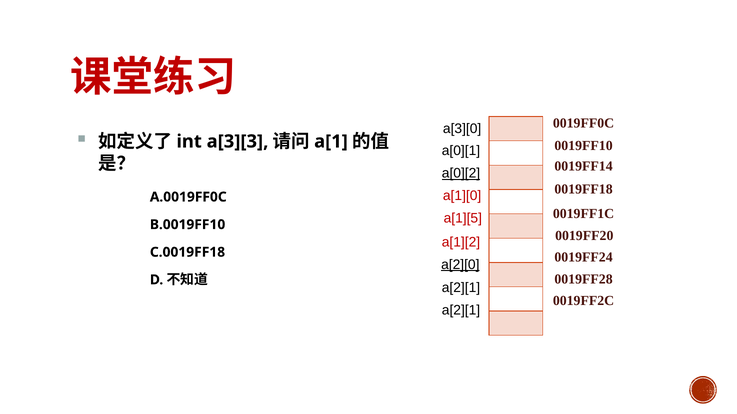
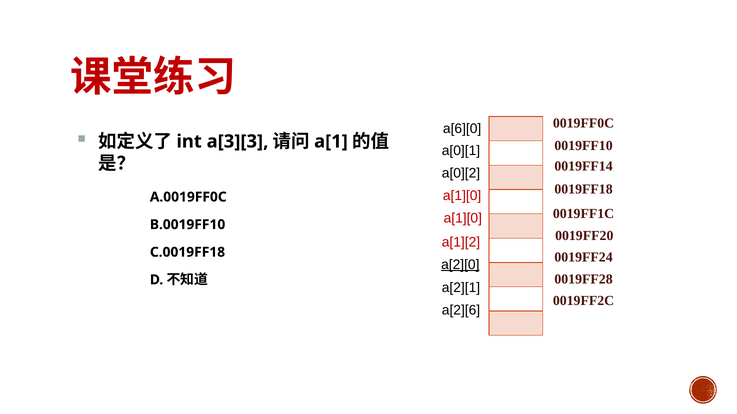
a[3][0: a[3][0 -> a[6][0
a[0][2 underline: present -> none
a[1][5 at (463, 218): a[1][5 -> a[1][0
a[2][1 at (461, 311): a[2][1 -> a[2][6
